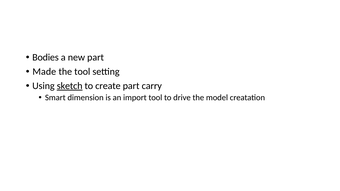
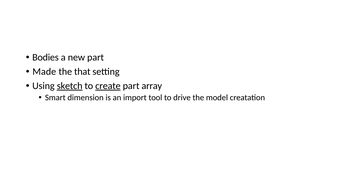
the tool: tool -> that
create underline: none -> present
carry: carry -> array
